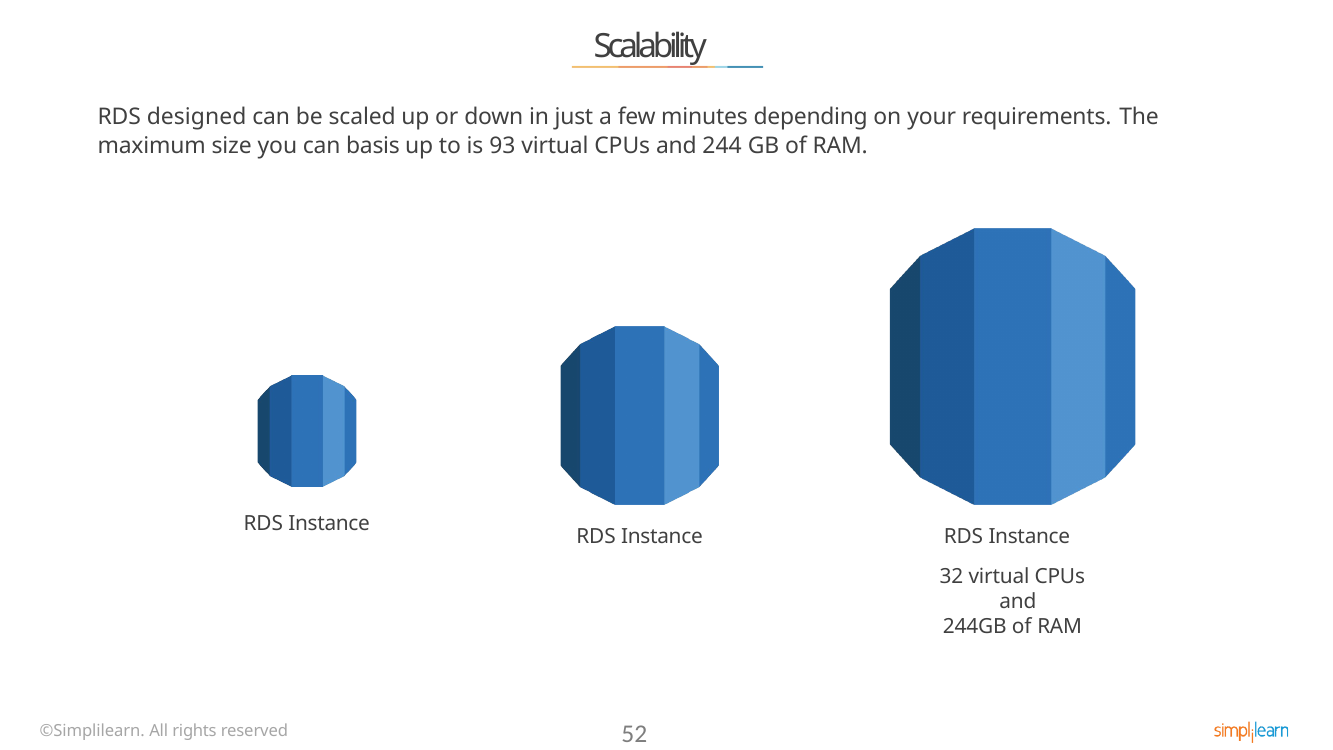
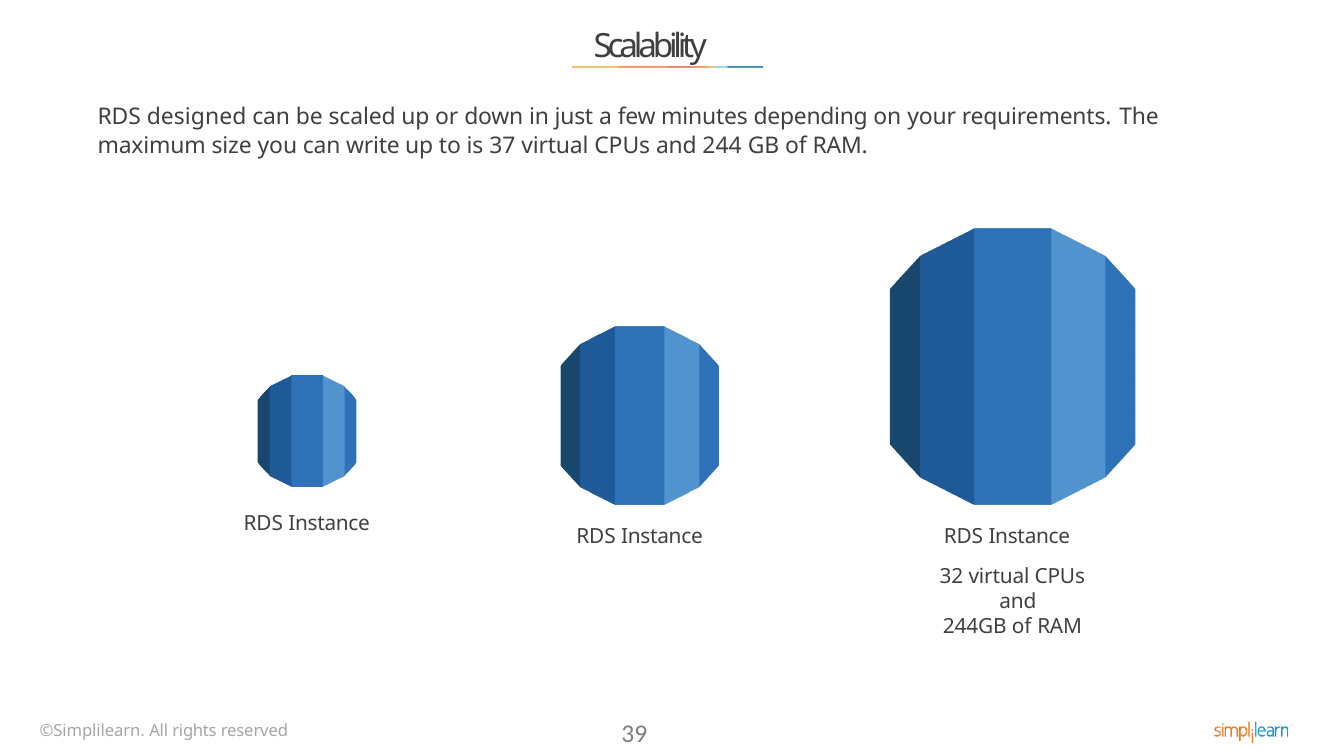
basis: basis -> write
93: 93 -> 37
52: 52 -> 39
